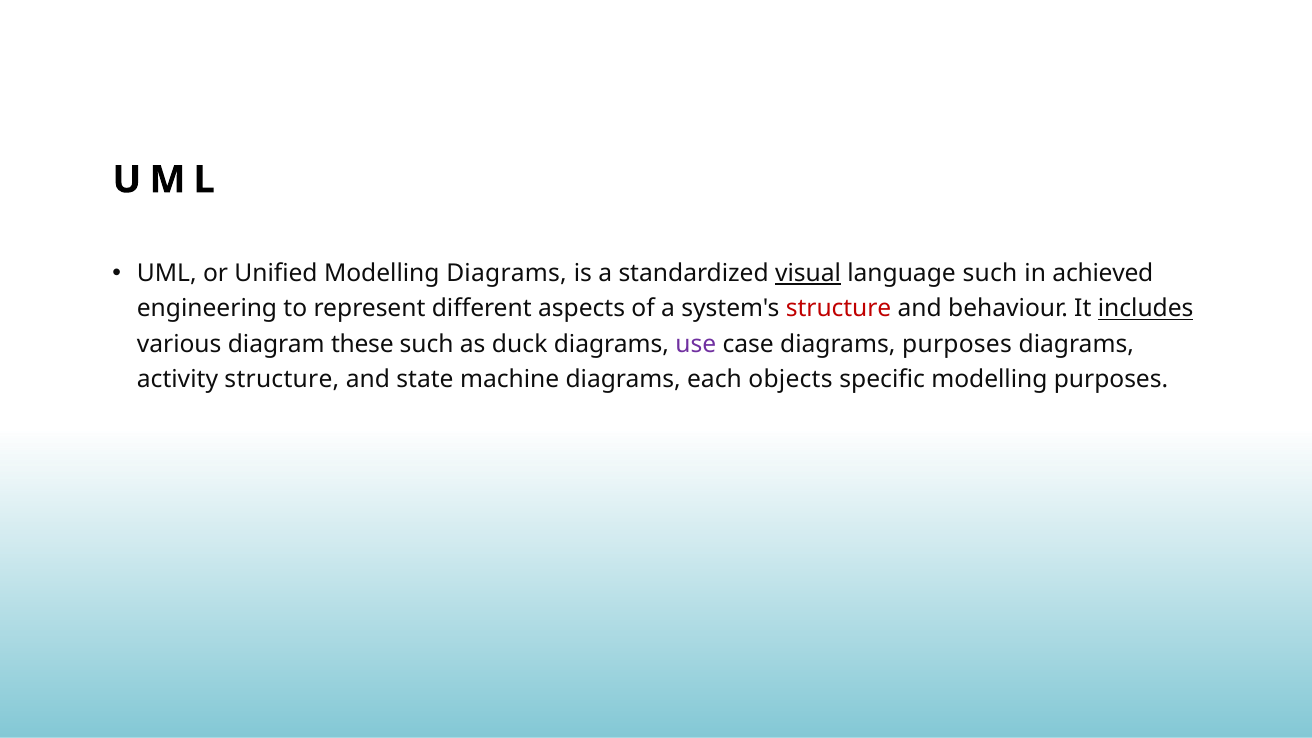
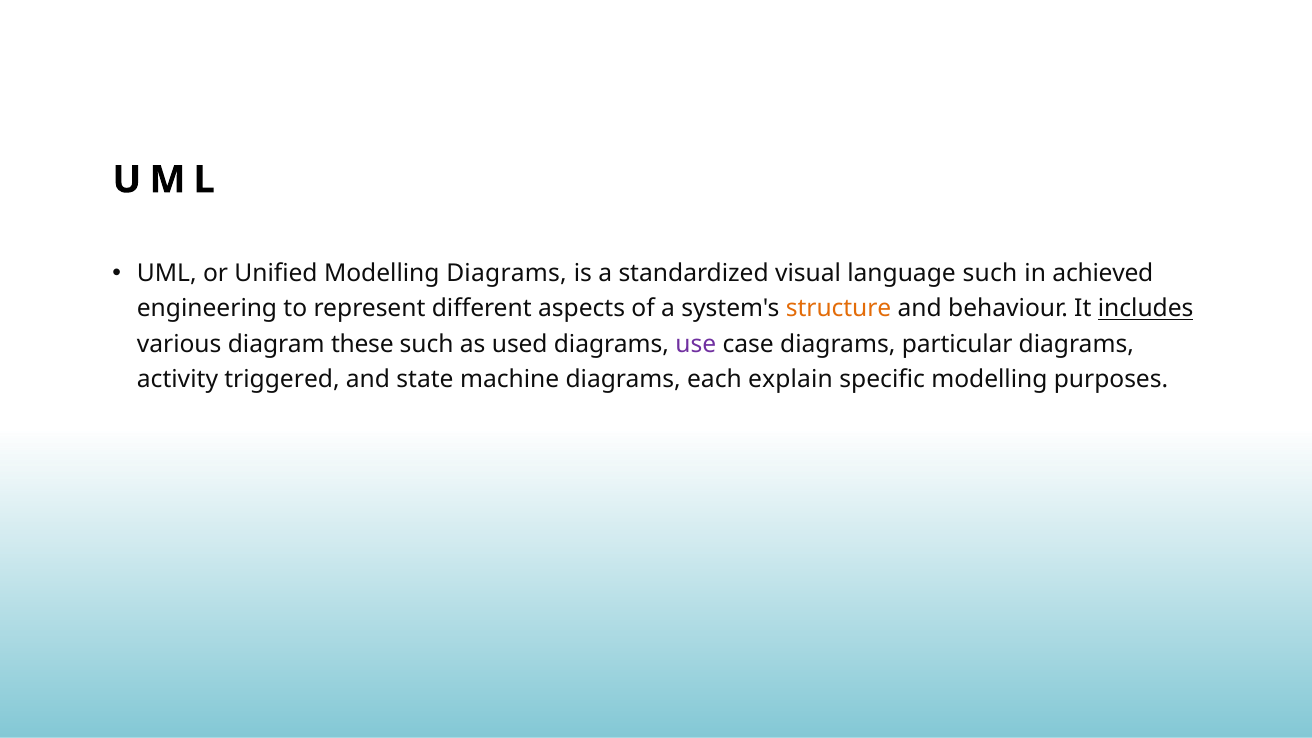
visual underline: present -> none
structure at (839, 309) colour: red -> orange
duck: duck -> used
diagrams purposes: purposes -> particular
activity structure: structure -> triggered
objects: objects -> explain
